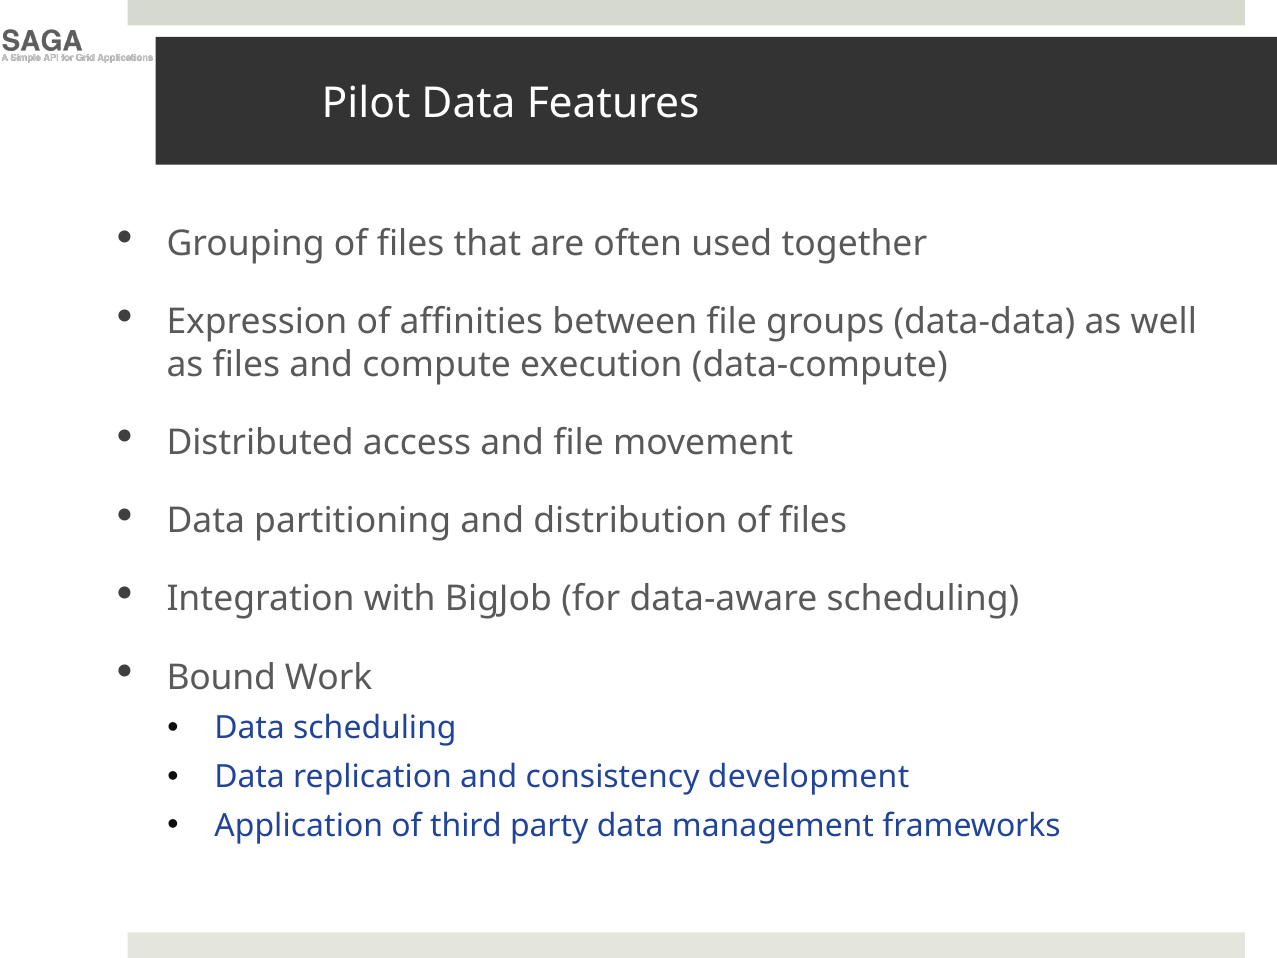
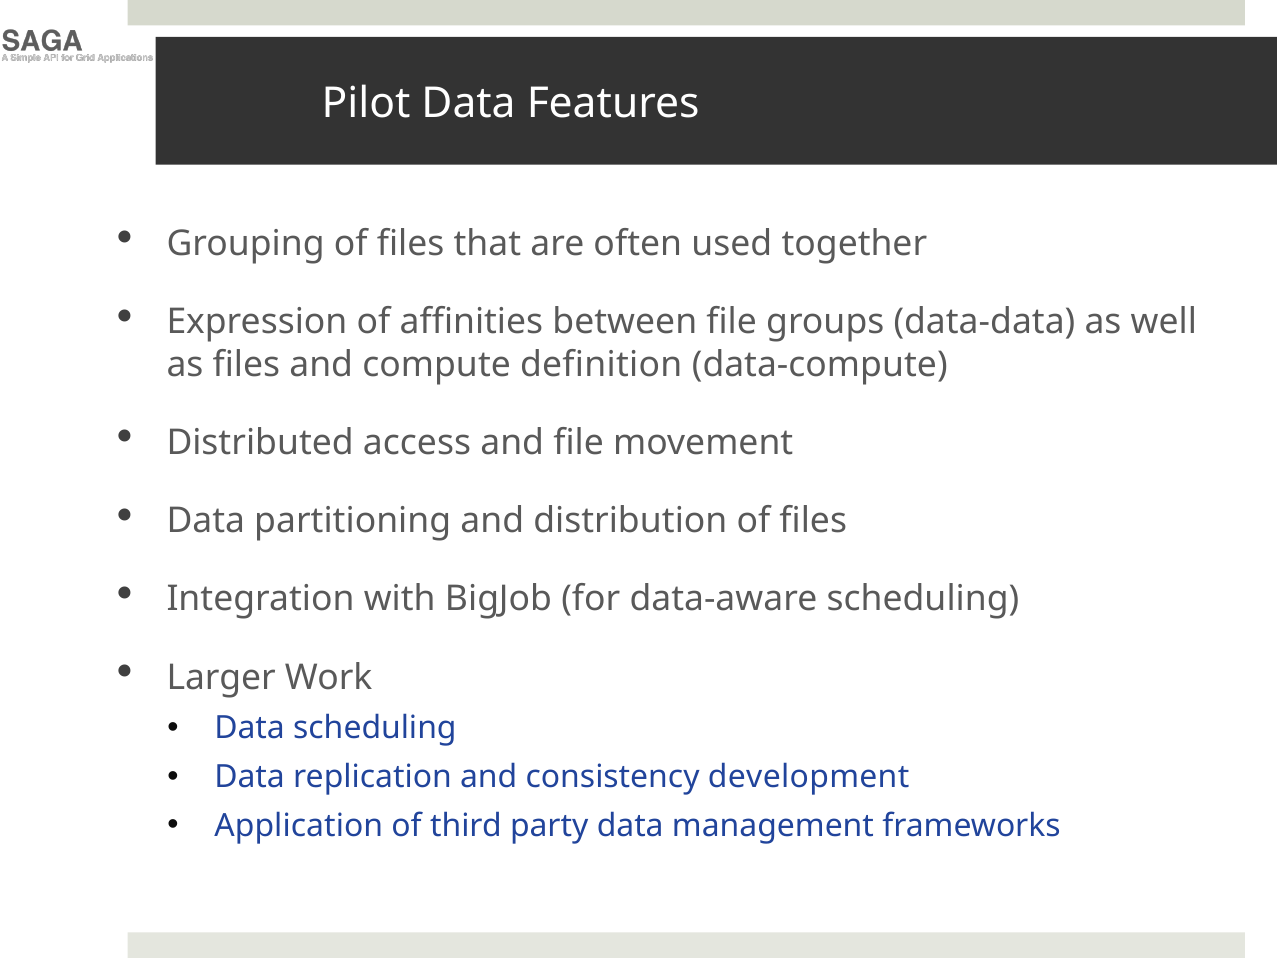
execution: execution -> definition
Bound: Bound -> Larger
